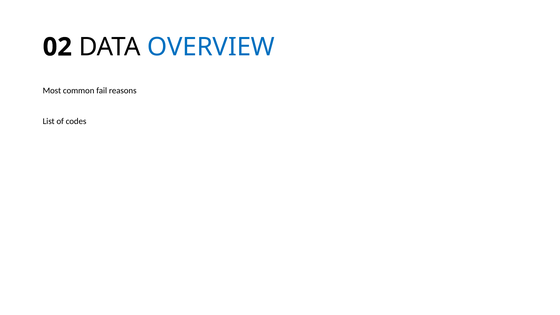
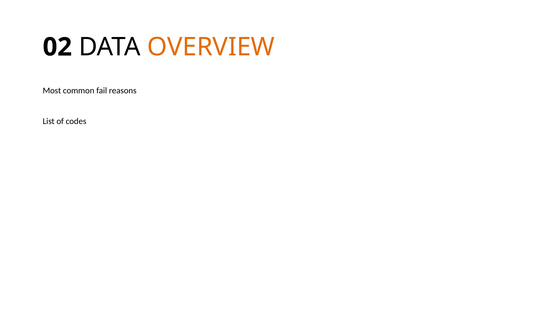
OVERVIEW colour: blue -> orange
